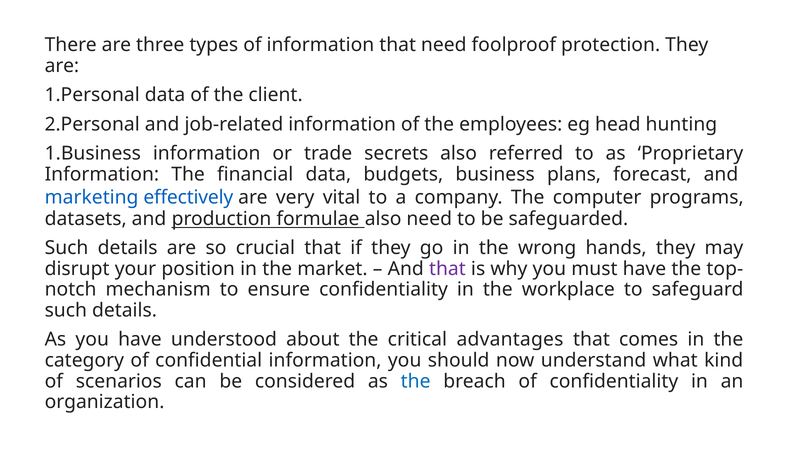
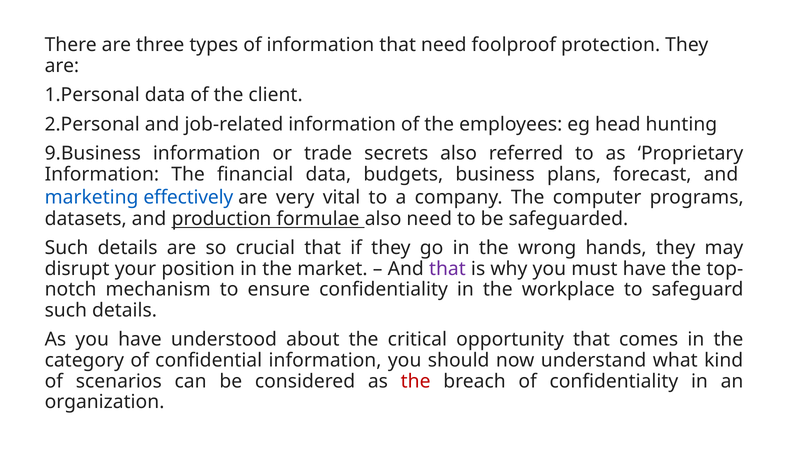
1.Business: 1.Business -> 9.Business
advantages: advantages -> opportunity
the at (416, 382) colour: blue -> red
